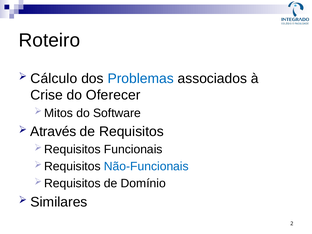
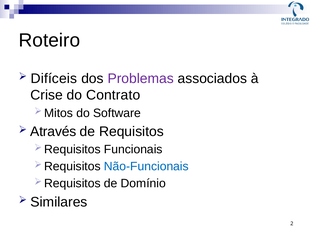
Cálculo: Cálculo -> Difíceis
Problemas colour: blue -> purple
Oferecer: Oferecer -> Contrato
